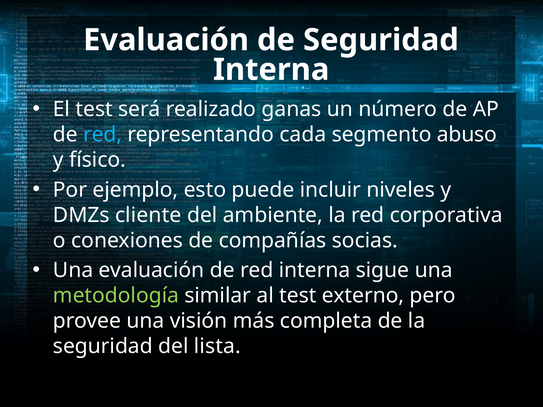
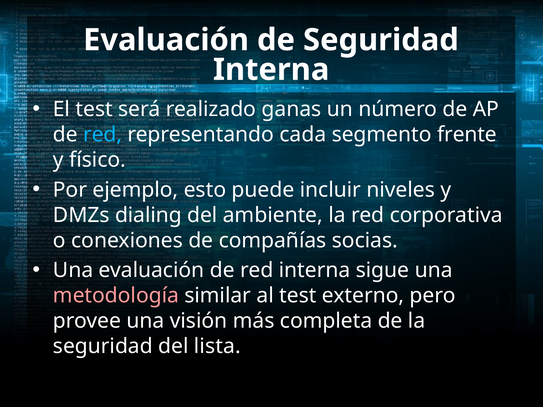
abuso: abuso -> frente
cliente: cliente -> dialing
metodología colour: light green -> pink
